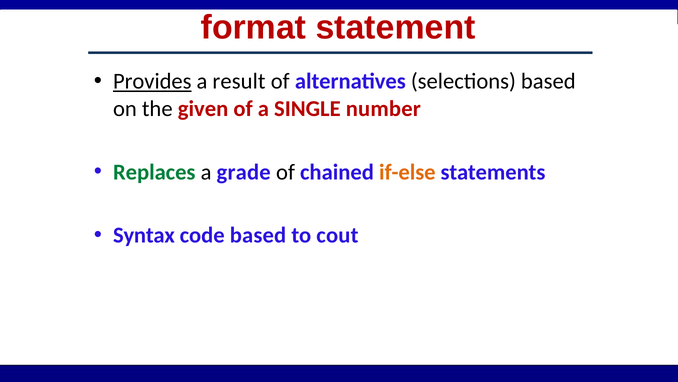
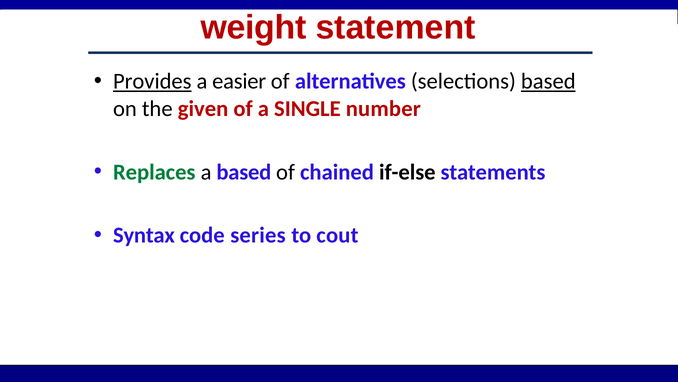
format: format -> weight
result: result -> easier
based at (548, 81) underline: none -> present
a grade: grade -> based
if-else colour: orange -> black
code based: based -> series
